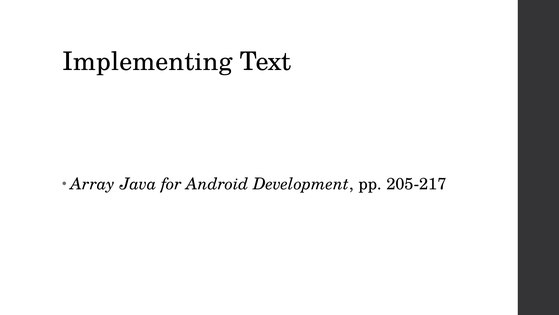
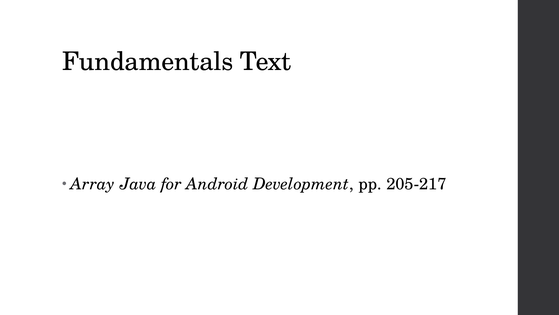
Implementing: Implementing -> Fundamentals
